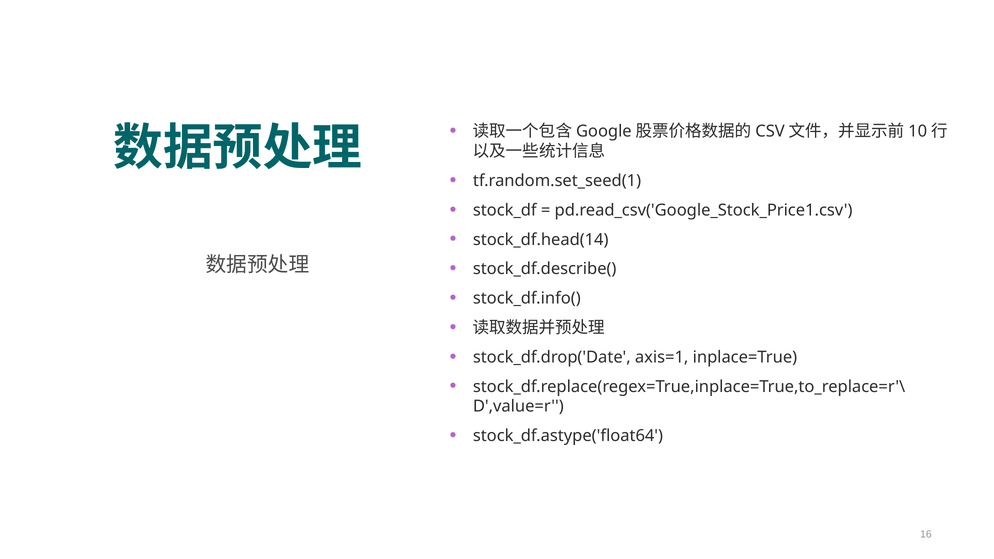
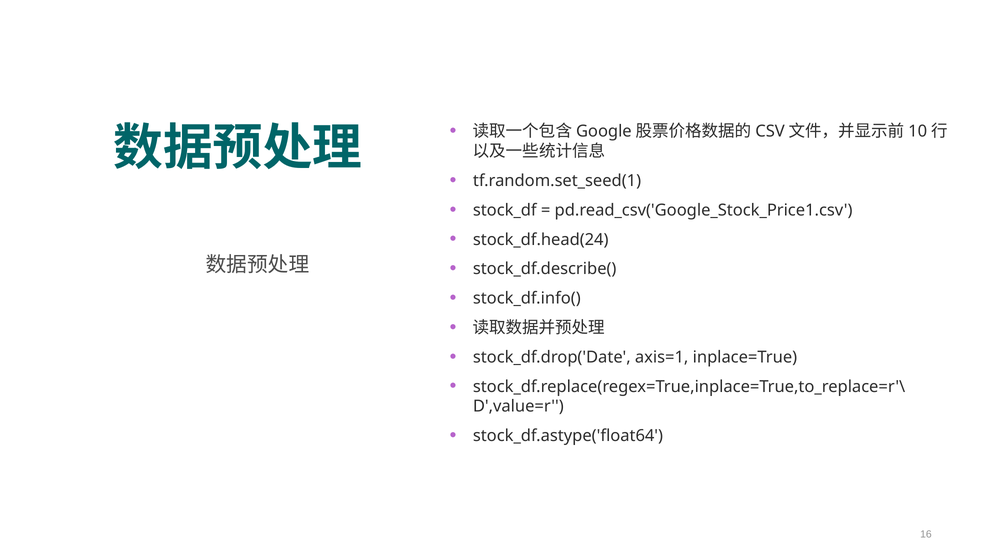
stock_df.head(14: stock_df.head(14 -> stock_df.head(24
